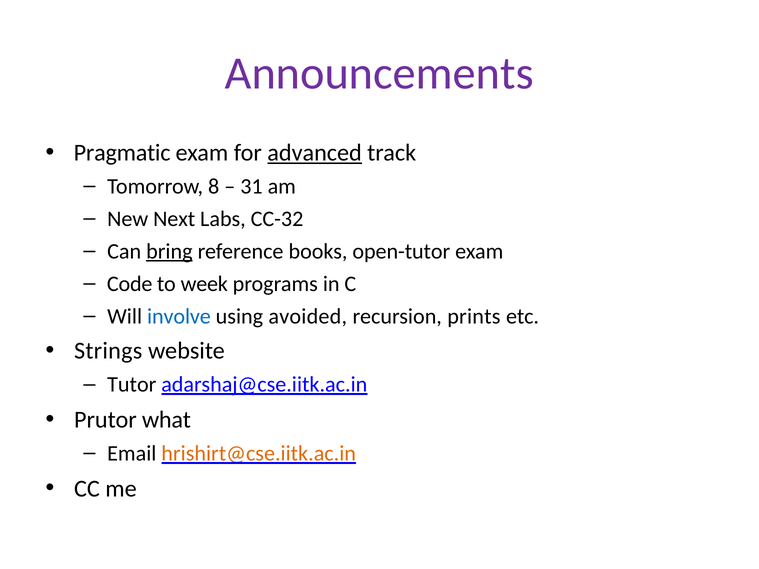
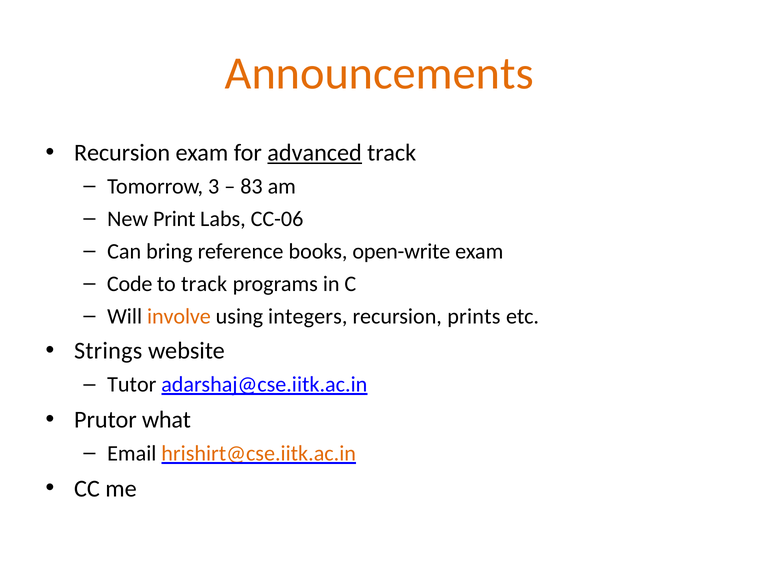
Announcements colour: purple -> orange
Pragmatic at (122, 153): Pragmatic -> Recursion
8: 8 -> 3
31: 31 -> 83
Next: Next -> Print
CC-32: CC-32 -> CC-06
bring underline: present -> none
open-tutor: open-tutor -> open-write
to week: week -> track
involve colour: blue -> orange
avoided: avoided -> integers
